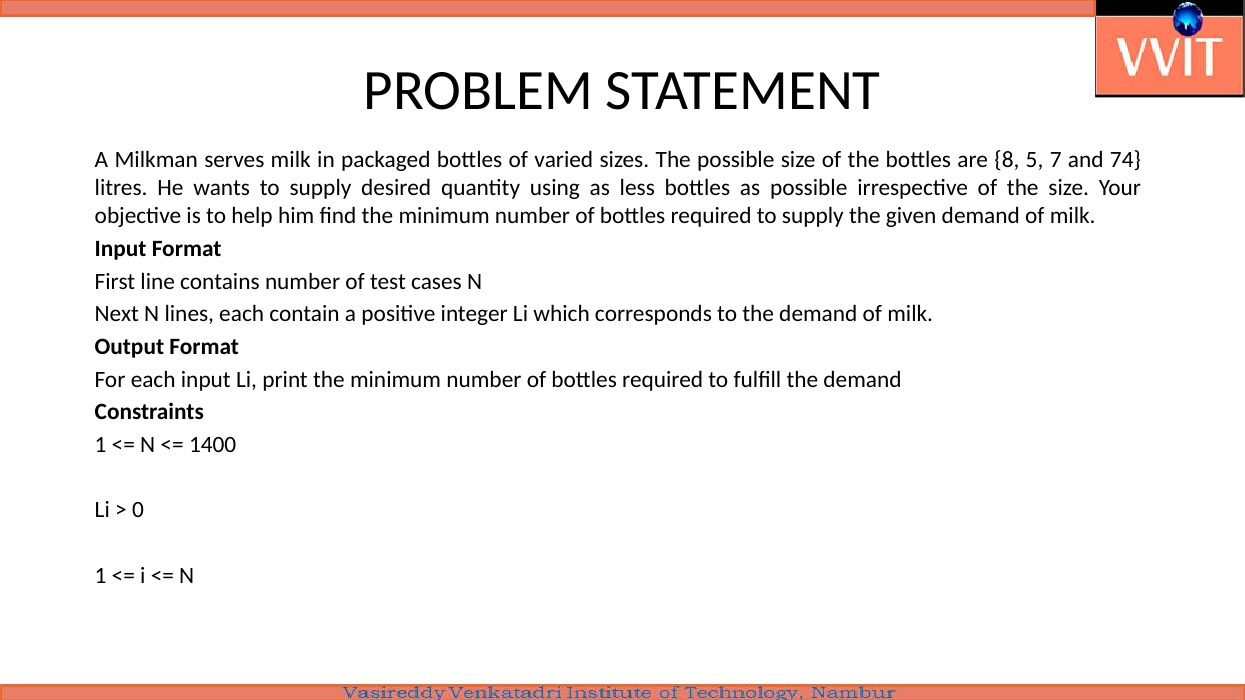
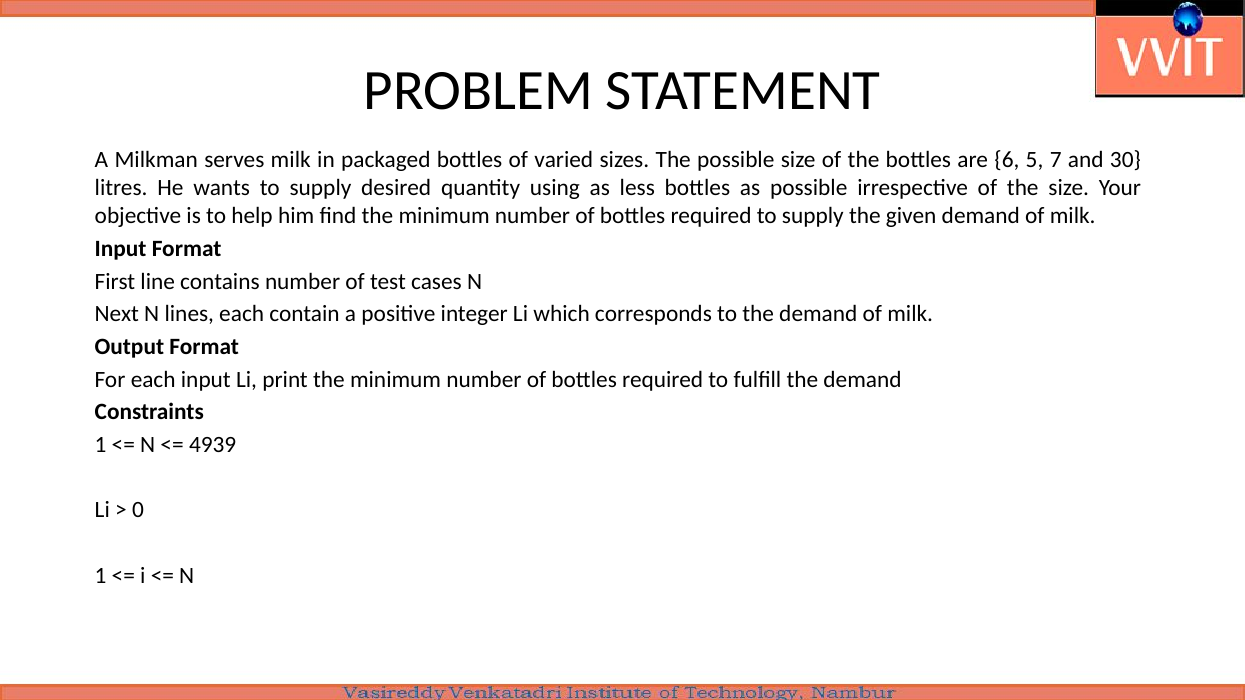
8: 8 -> 6
74: 74 -> 30
1400: 1400 -> 4939
